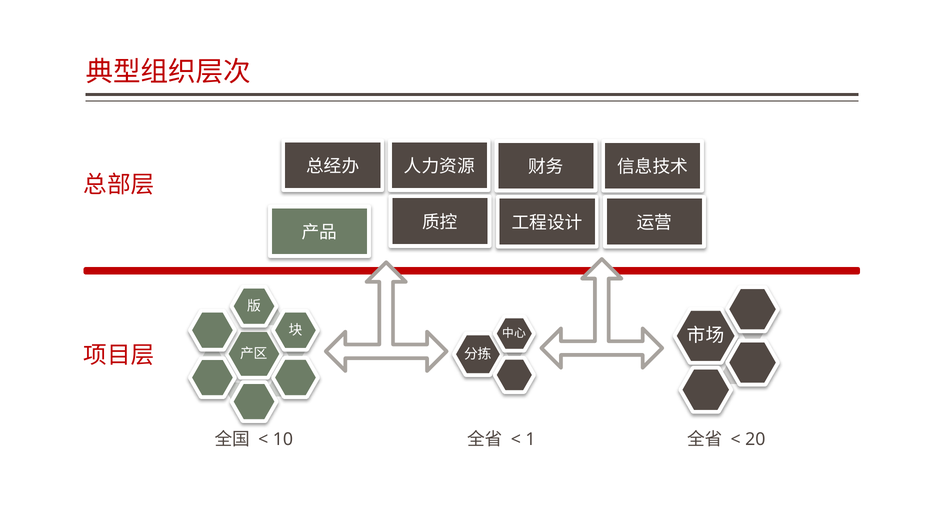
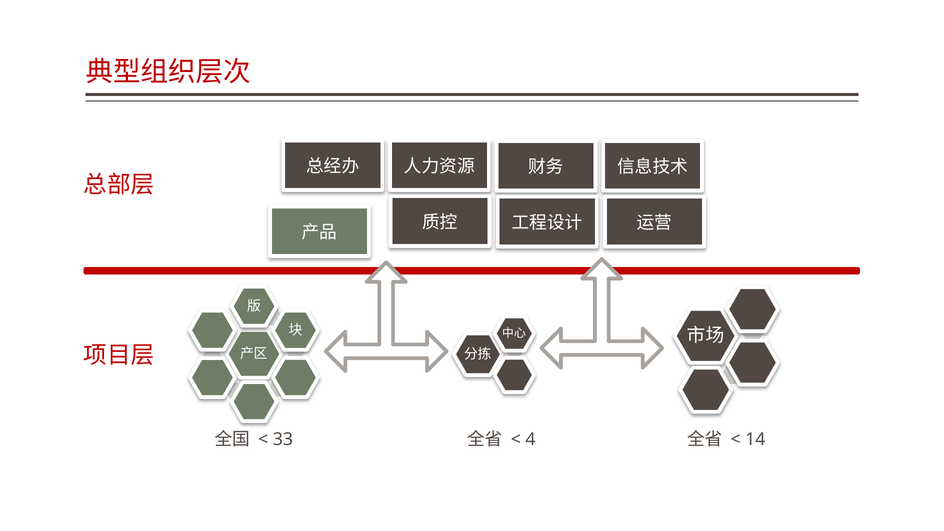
10: 10 -> 33
1: 1 -> 4
20: 20 -> 14
